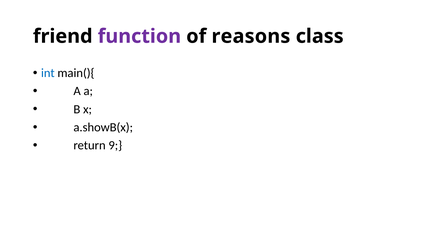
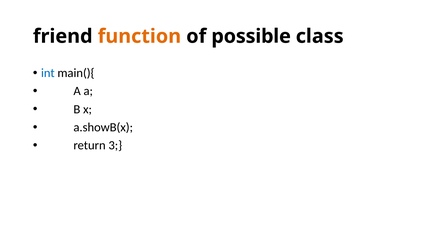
function colour: purple -> orange
reasons: reasons -> possible
9: 9 -> 3
